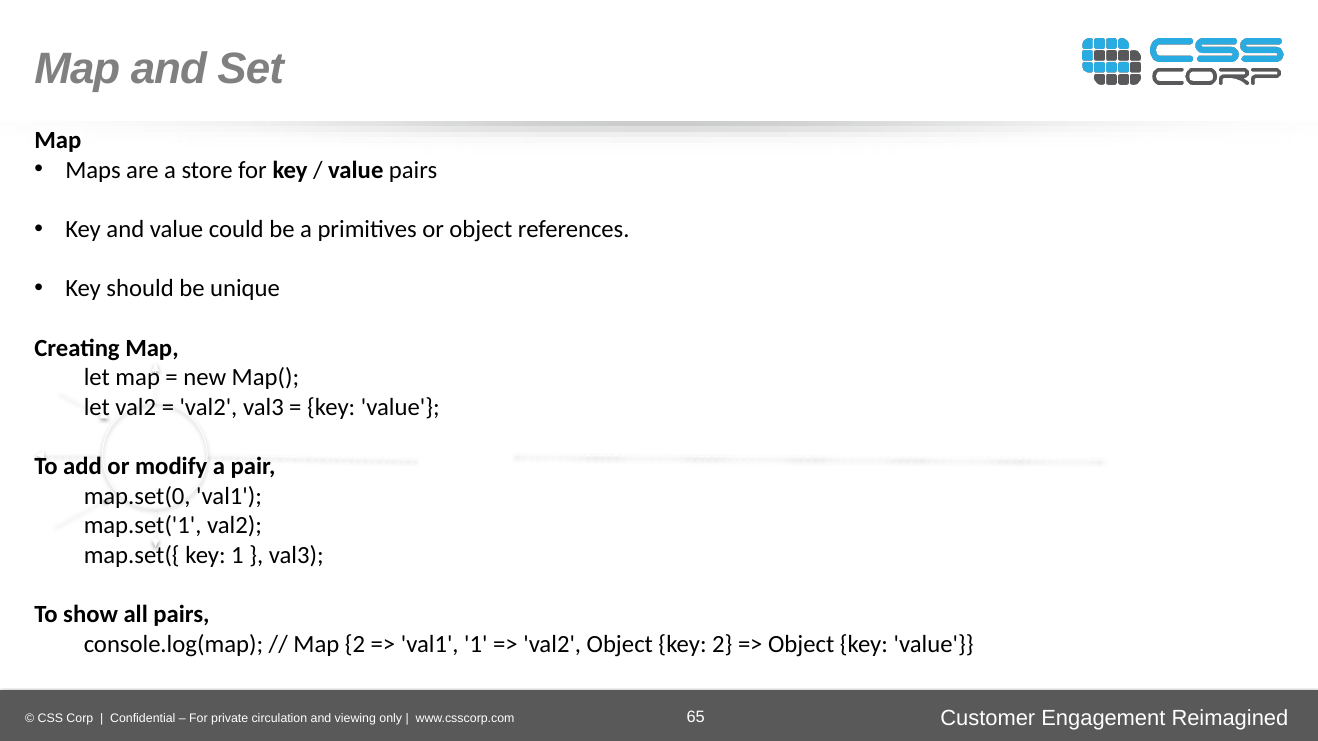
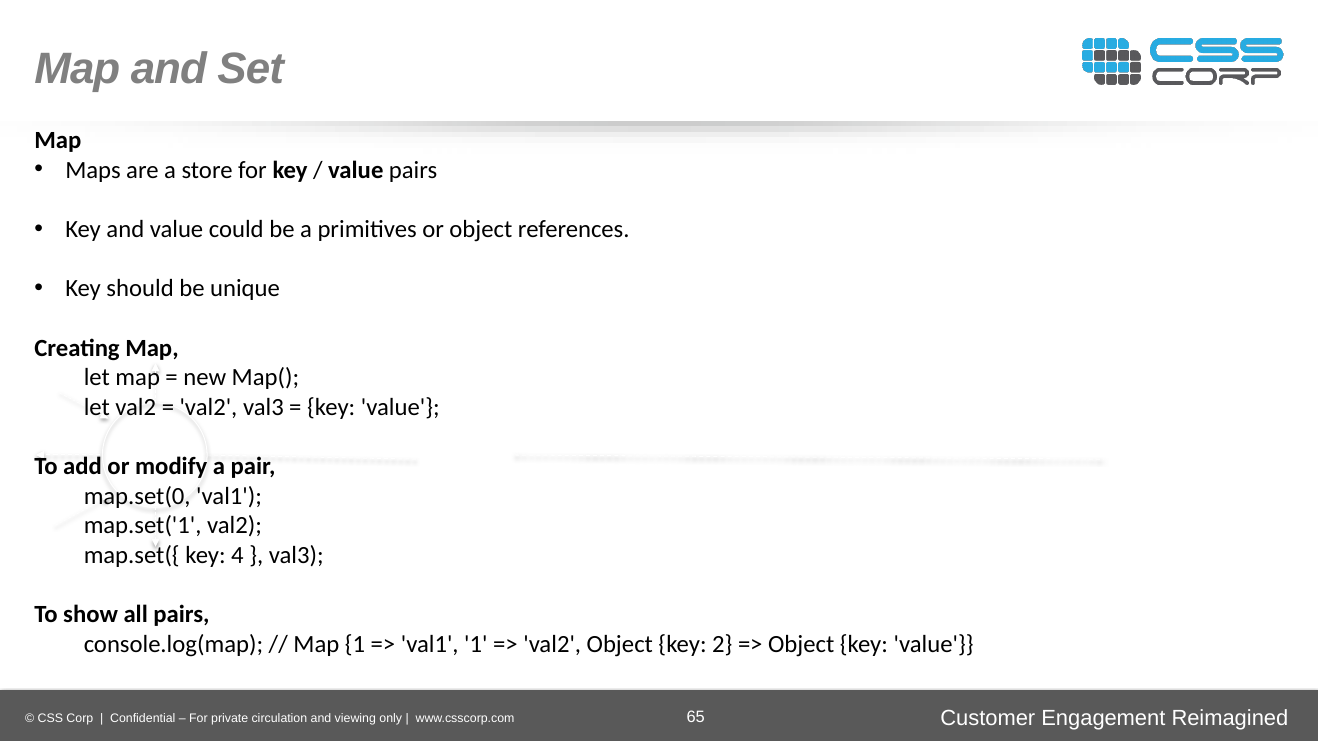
key 1: 1 -> 4
Map 2: 2 -> 1
